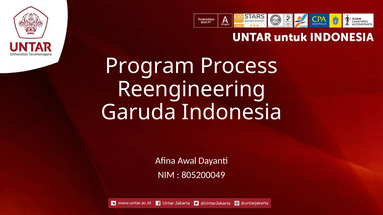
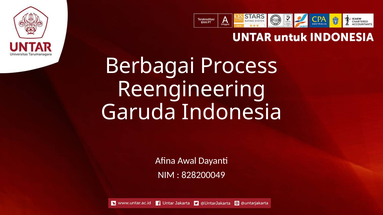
Program: Program -> Berbagai
805200049: 805200049 -> 828200049
